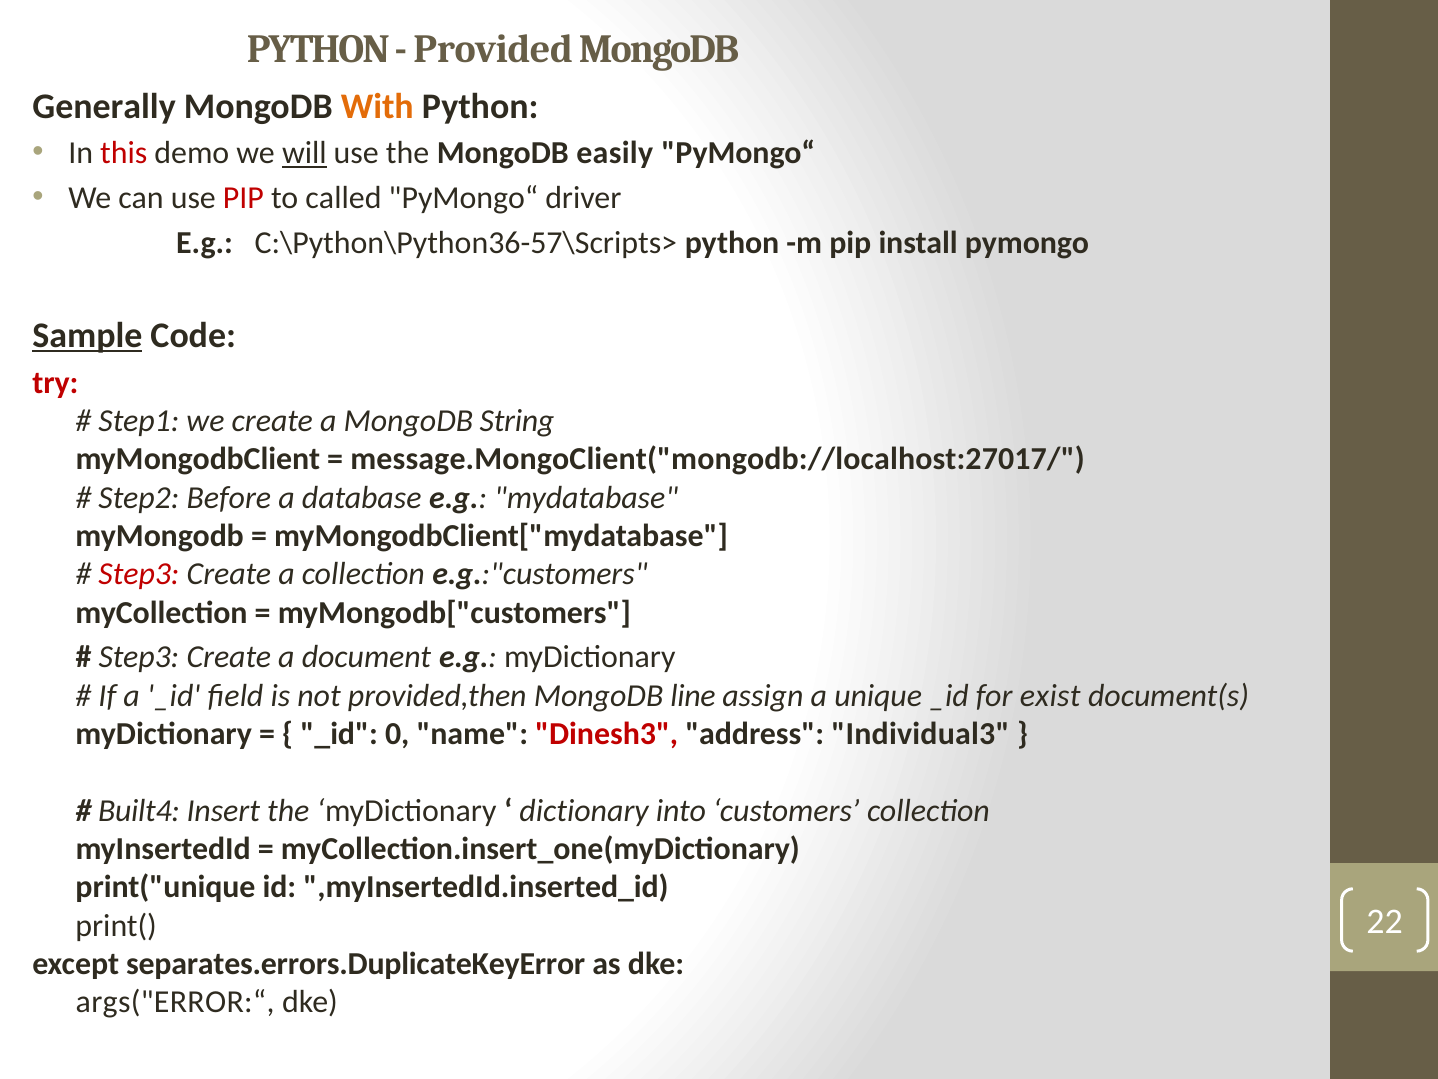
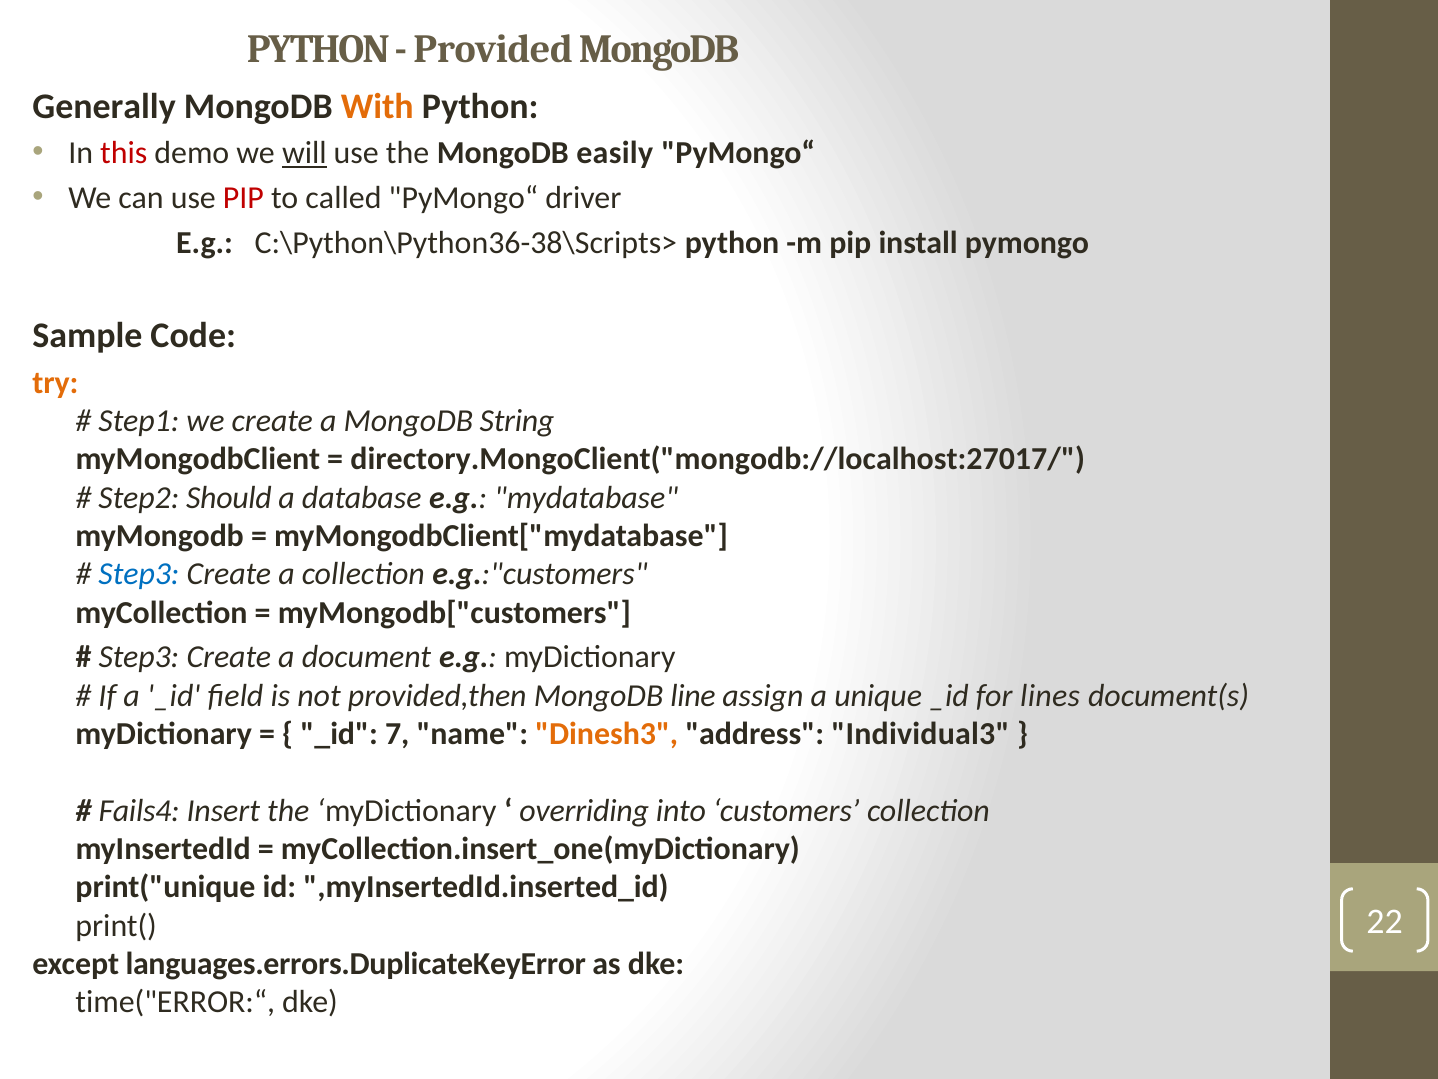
C:\Python\Python36-57\Scripts>: C:\Python\Python36-57\Scripts> -> C:\Python\Python36-38\Scripts>
Sample underline: present -> none
try colour: red -> orange
message.MongoClient("mongodb://localhost:27017/: message.MongoClient("mongodb://localhost:27017/ -> directory.MongoClient("mongodb://localhost:27017/
Before: Before -> Should
Step3 at (139, 574) colour: red -> blue
exist: exist -> lines
0: 0 -> 7
Dinesh3 colour: red -> orange
Built4: Built4 -> Fails4
dictionary: dictionary -> overriding
separates.errors.DuplicateKeyError: separates.errors.DuplicateKeyError -> languages.errors.DuplicateKeyError
args("ERROR:“: args("ERROR:“ -> time("ERROR:“
